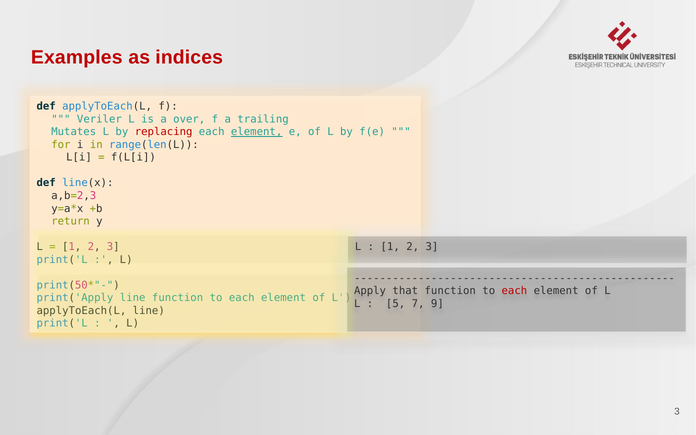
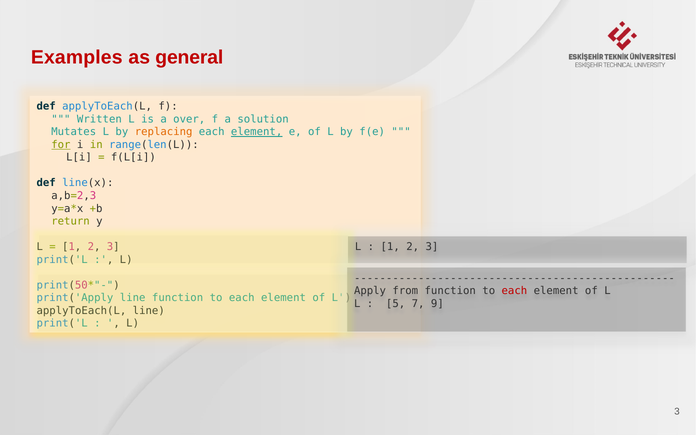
indices: indices -> general
Veriler: Veriler -> Written
trailing: trailing -> solution
replacing colour: red -> orange
for underline: none -> present
that: that -> from
